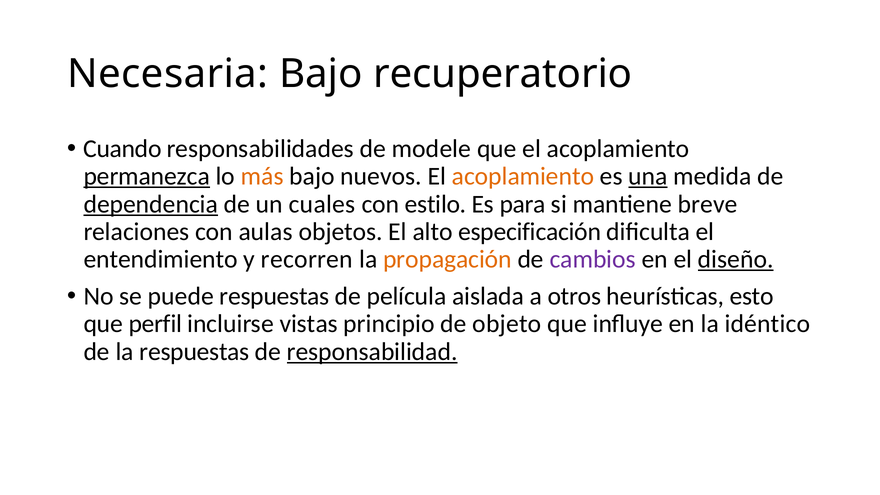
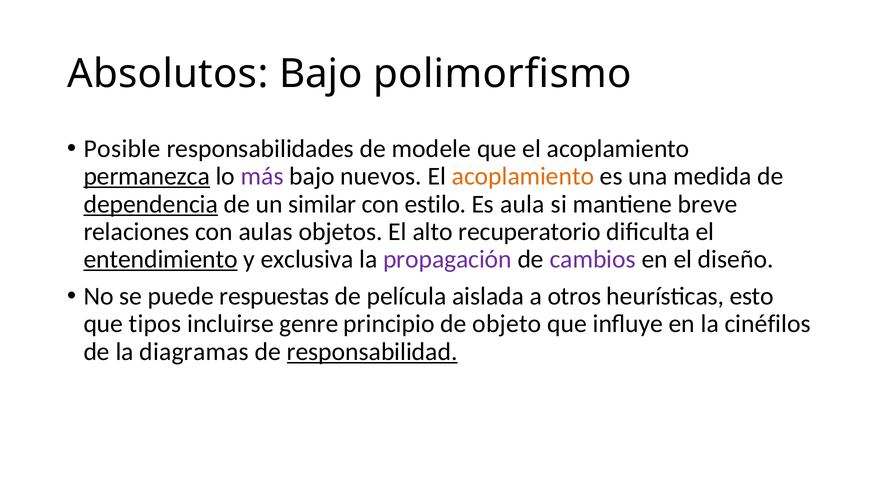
Necesaria: Necesaria -> Absolutos
recuperatorio: recuperatorio -> polimorfismo
Cuando: Cuando -> Posible
más colour: orange -> purple
una underline: present -> none
cuales: cuales -> similar
para: para -> aula
especificación: especificación -> recuperatorio
entendimiento underline: none -> present
recorren: recorren -> exclusiva
propagación colour: orange -> purple
diseño underline: present -> none
perfil: perfil -> tipos
vistas: vistas -> genre
idéntico: idéntico -> cinéfilos
la respuestas: respuestas -> diagramas
